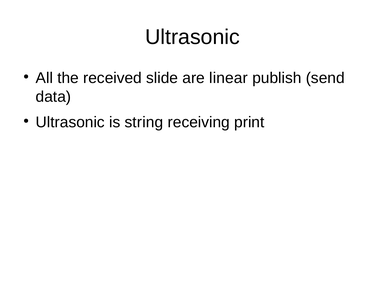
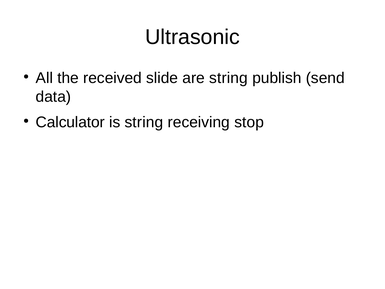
are linear: linear -> string
Ultrasonic at (70, 122): Ultrasonic -> Calculator
print: print -> stop
